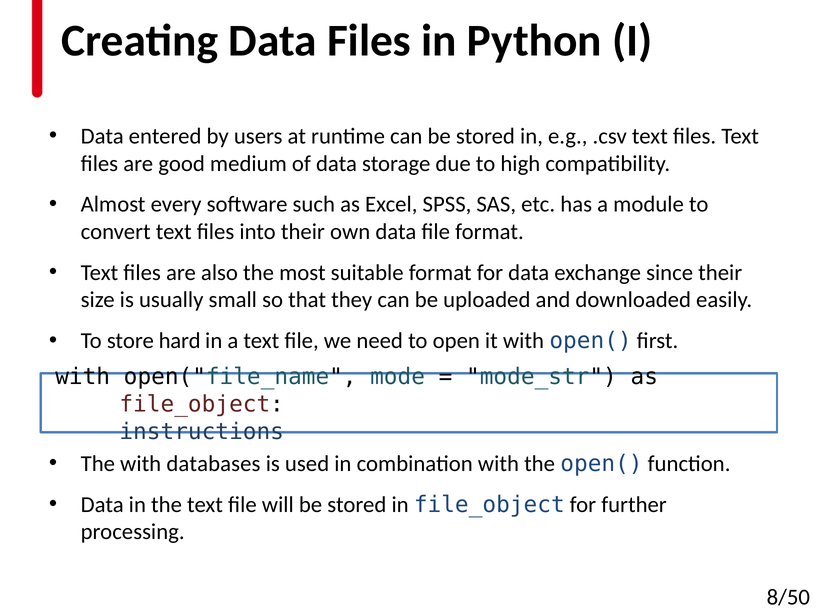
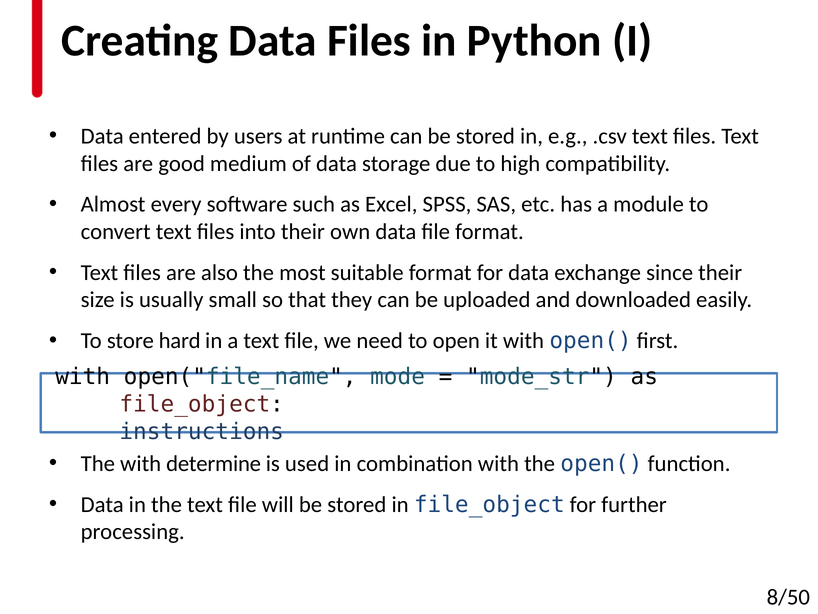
databases: databases -> determine
